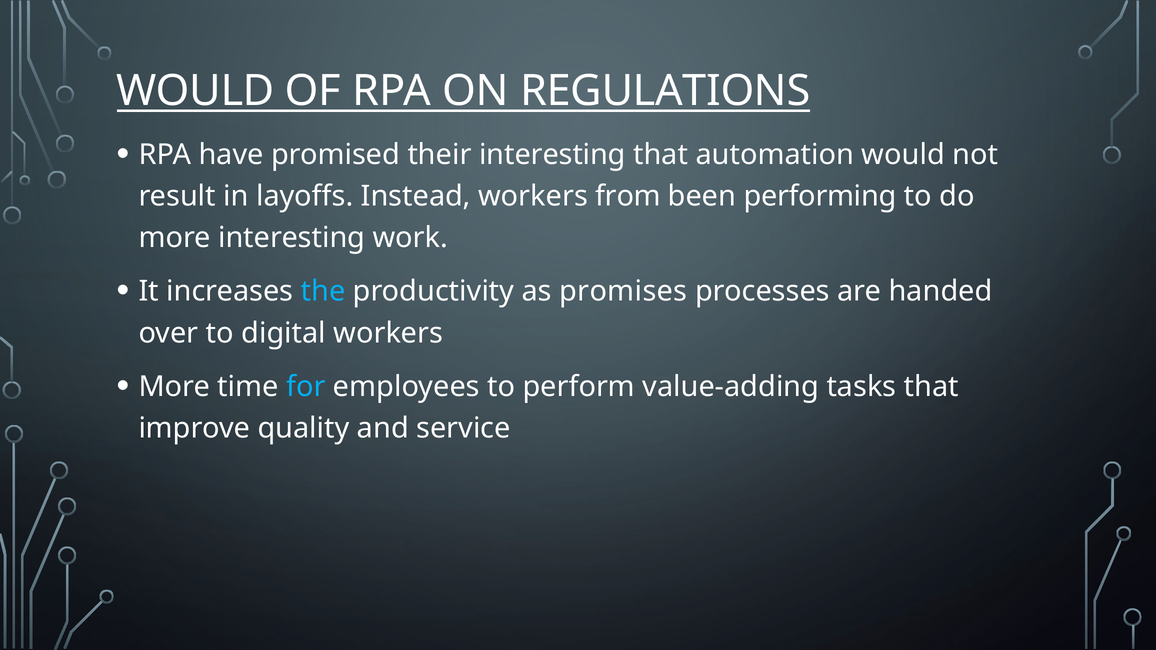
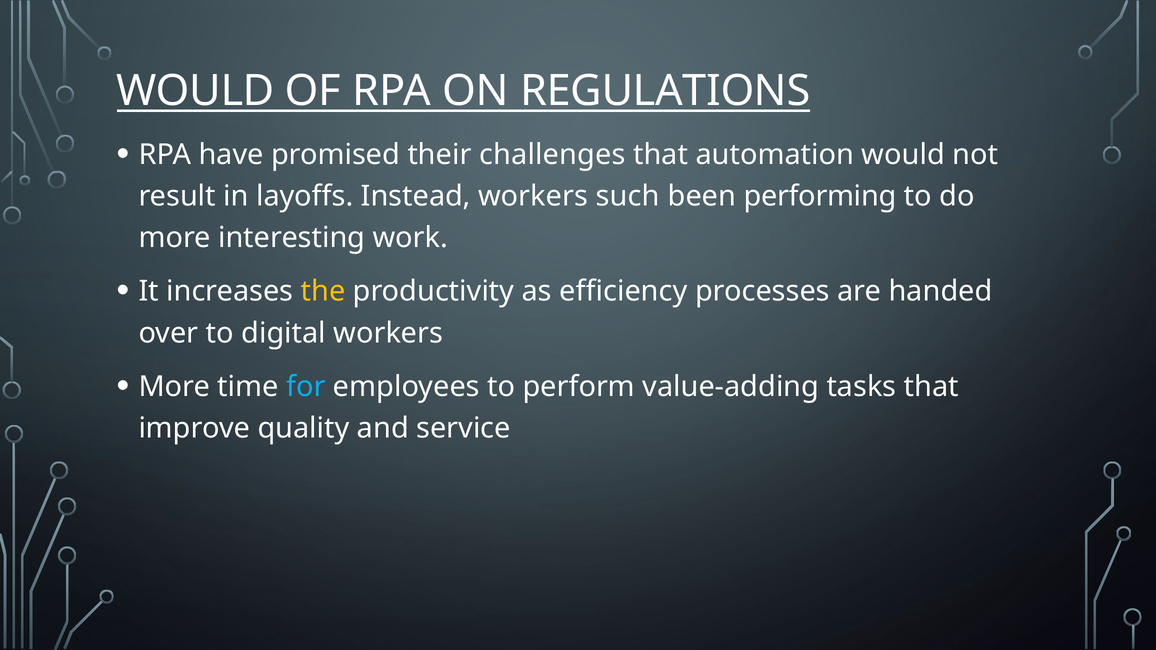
their interesting: interesting -> challenges
from: from -> such
the colour: light blue -> yellow
promises: promises -> efficiency
